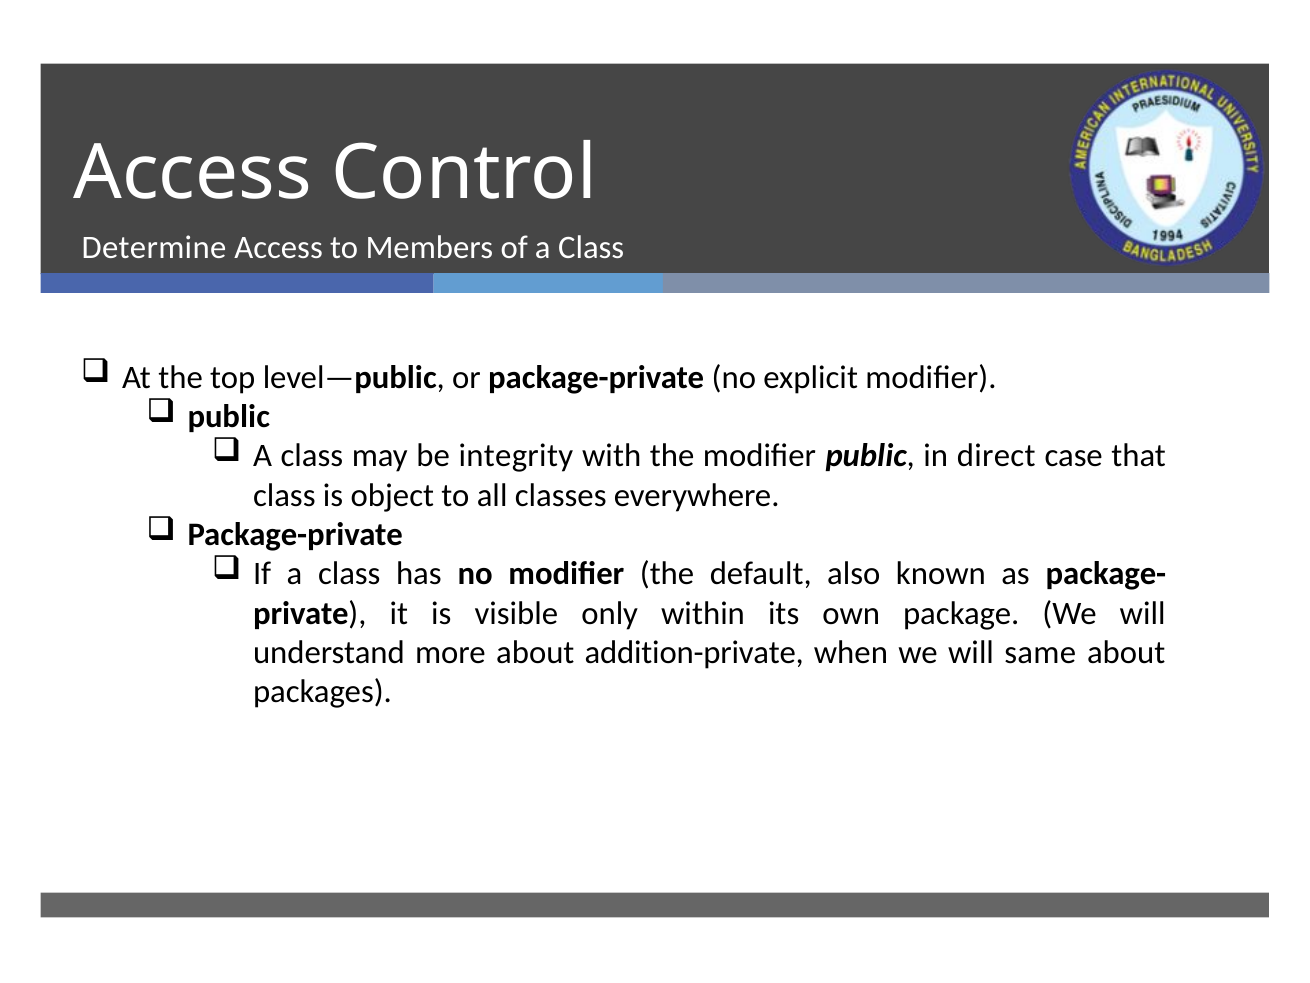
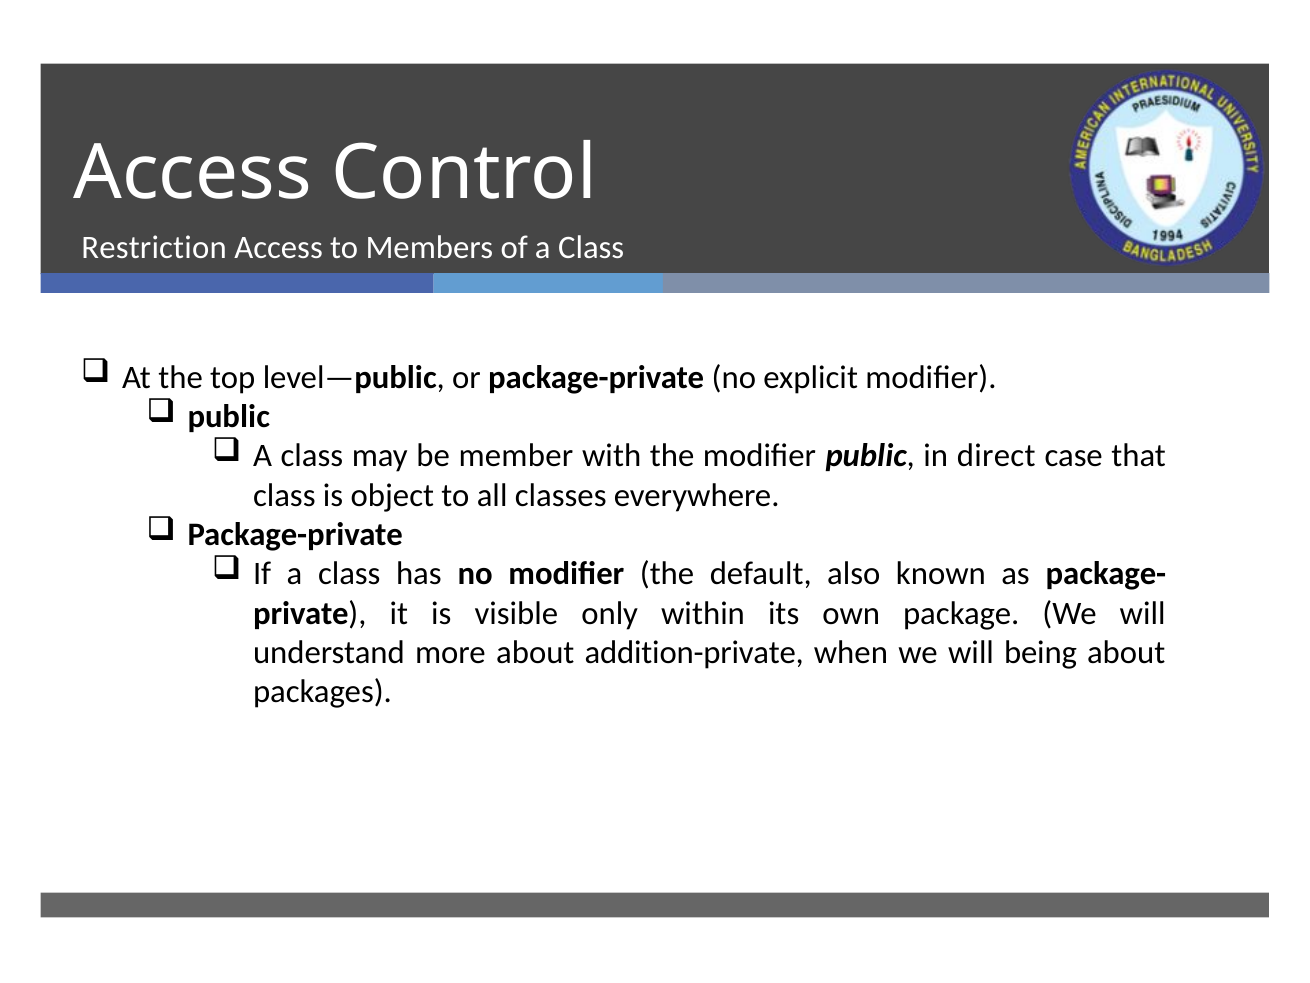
Determine: Determine -> Restriction
integrity: integrity -> member
same: same -> being
